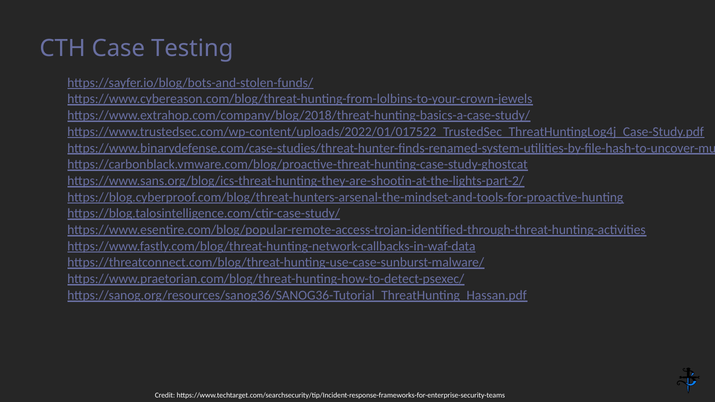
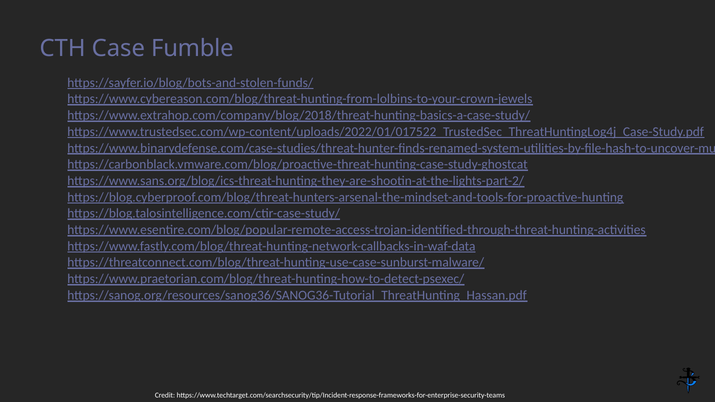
Testing: Testing -> Fumble
